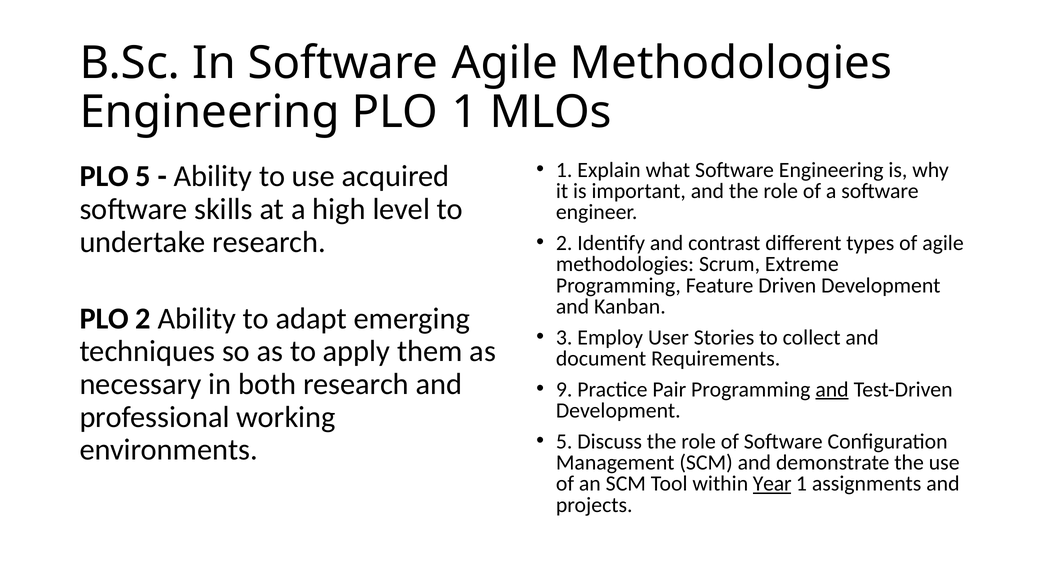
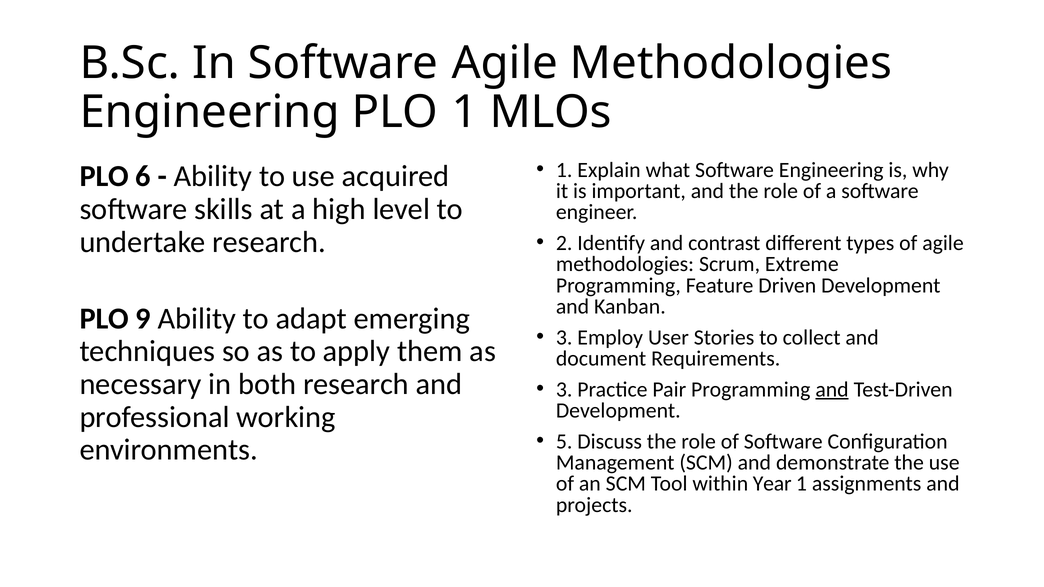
PLO 5: 5 -> 6
PLO 2: 2 -> 9
9 at (564, 390): 9 -> 3
Year underline: present -> none
